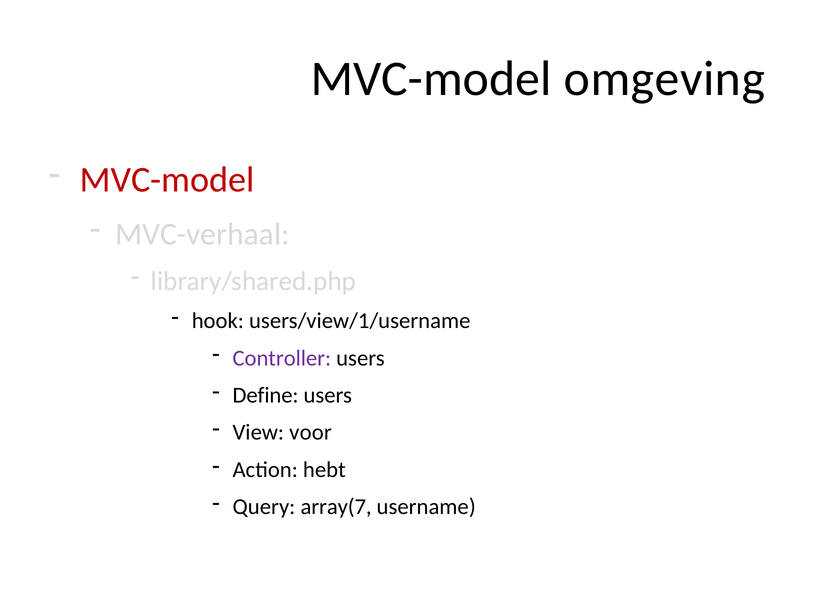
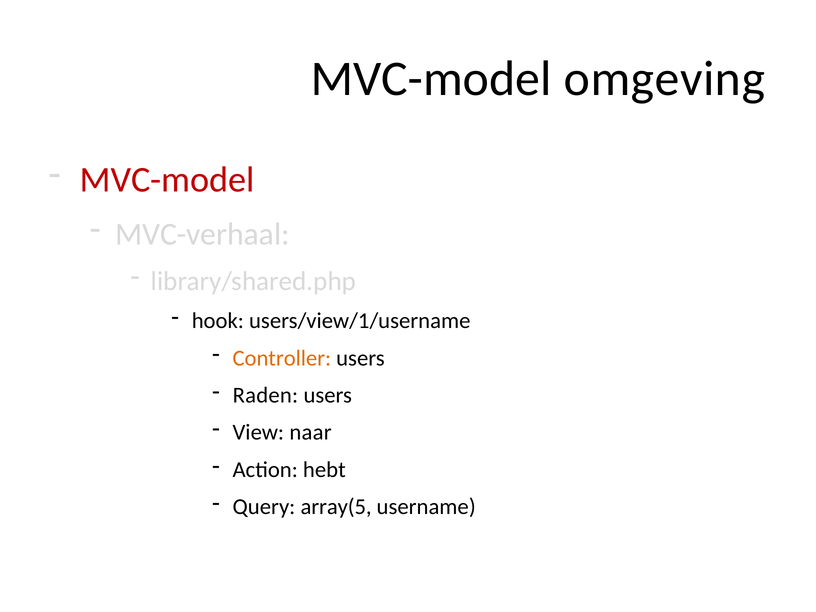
Controller colour: purple -> orange
Define: Define -> Raden
voor: voor -> naar
array(7: array(7 -> array(5
